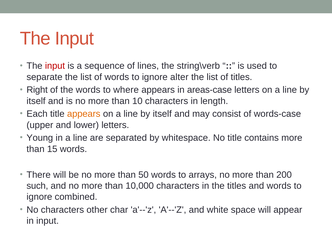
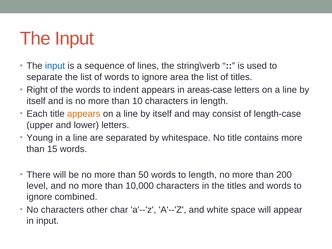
input at (55, 66) colour: red -> blue
alter: alter -> area
where: where -> indent
words-case: words-case -> length-case
to arrays: arrays -> length
such: such -> level
